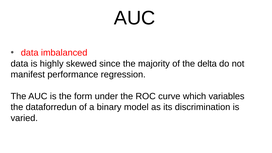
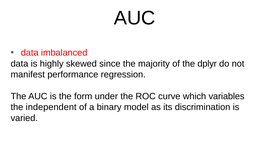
delta: delta -> dplyr
dataforredun: dataforredun -> independent
